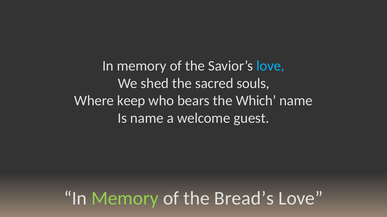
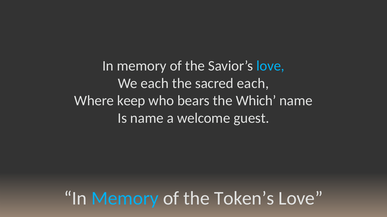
We shed: shed -> each
sacred souls: souls -> each
Memory at (125, 199) colour: light green -> light blue
Bread’s: Bread’s -> Token’s
